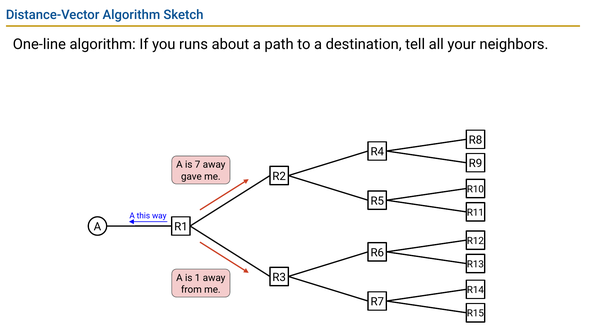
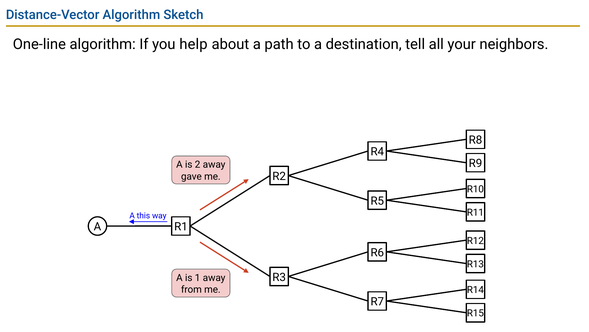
runs: runs -> help
7: 7 -> 2
